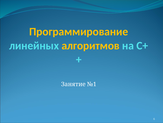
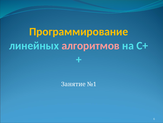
алгоритмов colour: yellow -> pink
